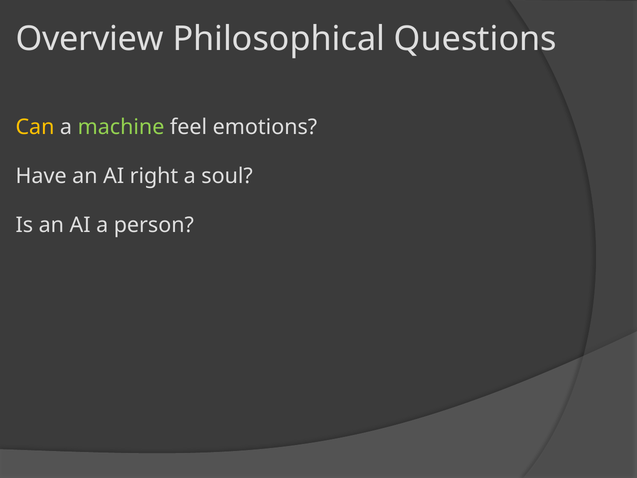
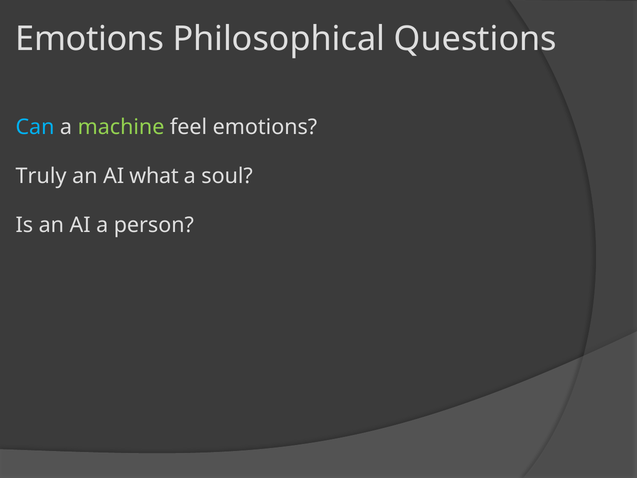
Overview at (90, 39): Overview -> Emotions
Can colour: yellow -> light blue
Have: Have -> Truly
right: right -> what
